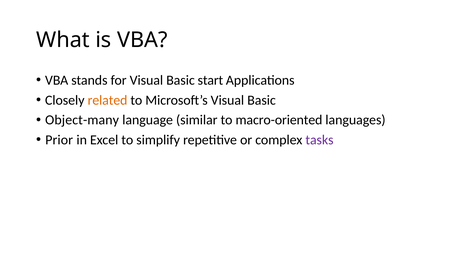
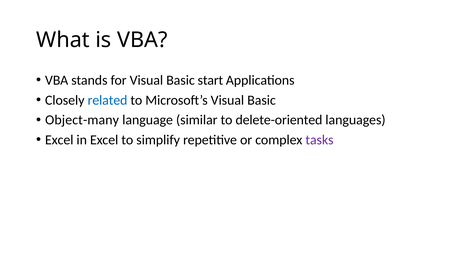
related colour: orange -> blue
macro-oriented: macro-oriented -> delete-oriented
Prior at (59, 140): Prior -> Excel
